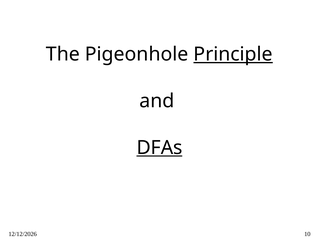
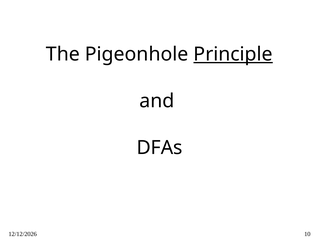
DFAs underline: present -> none
